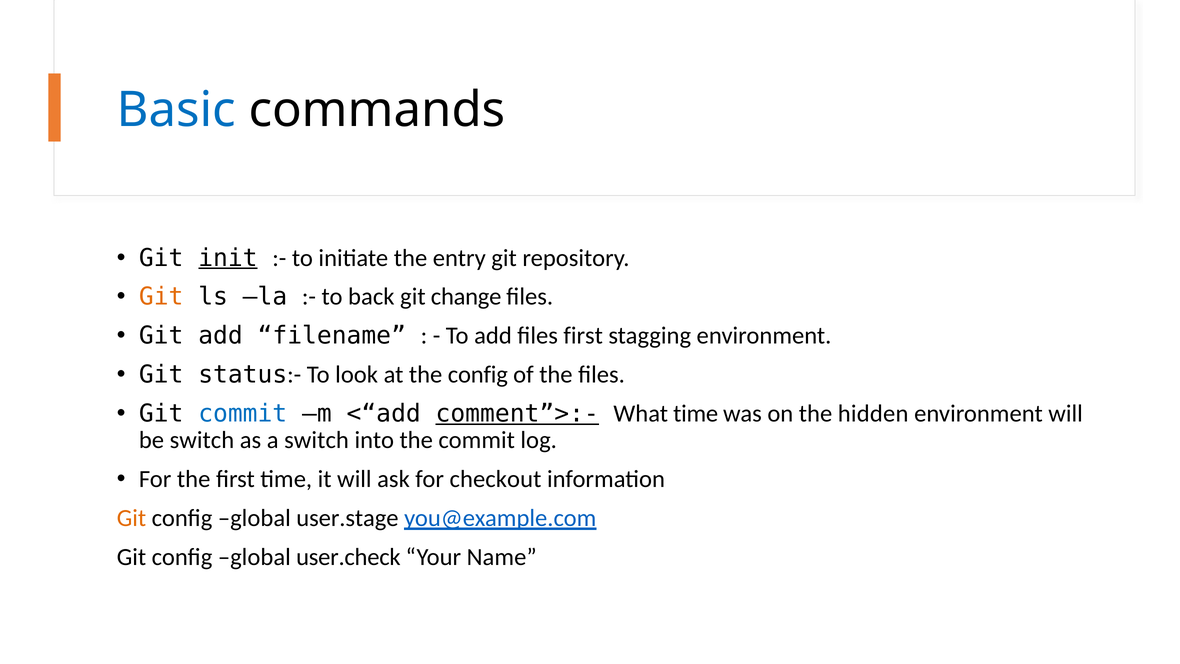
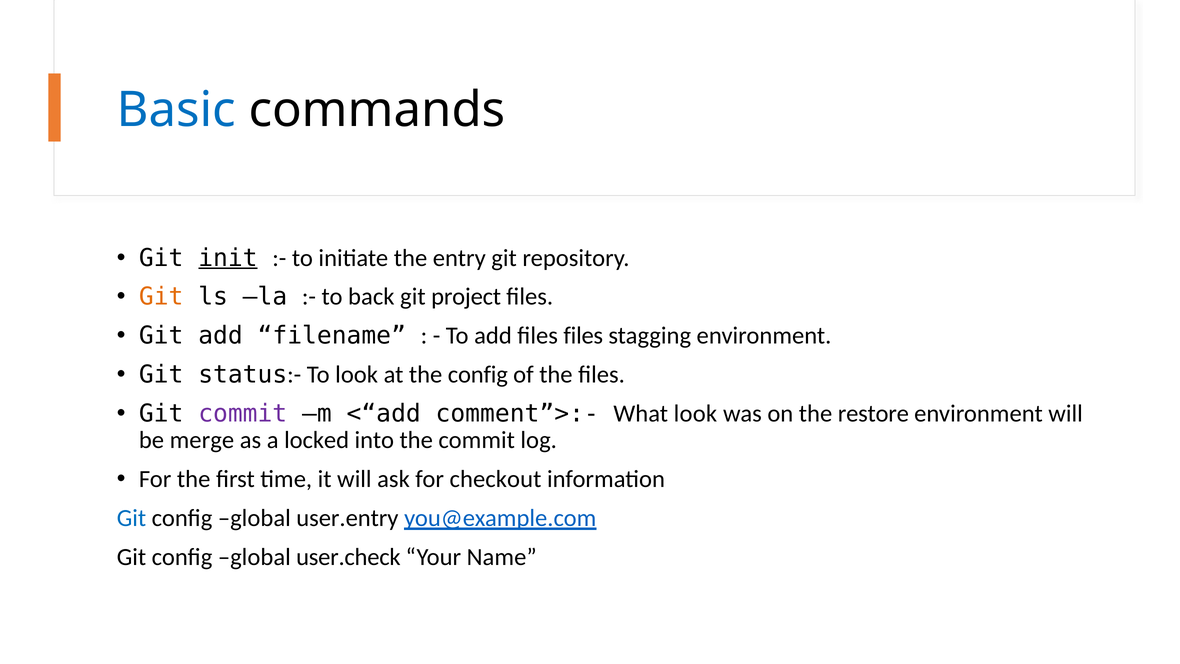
change: change -> project
files first: first -> files
commit at (243, 413) colour: blue -> purple
comment”>:- underline: present -> none
What time: time -> look
hidden: hidden -> restore
be switch: switch -> merge
a switch: switch -> locked
Git at (131, 518) colour: orange -> blue
user.stage: user.stage -> user.entry
